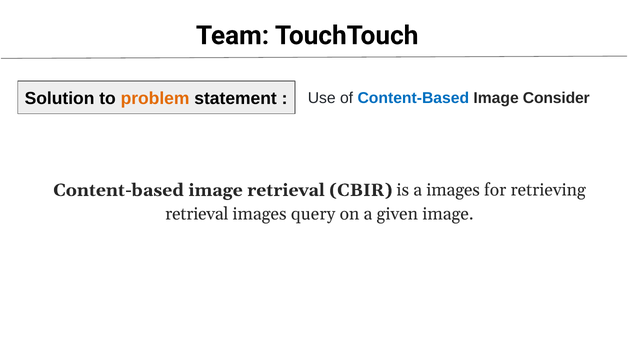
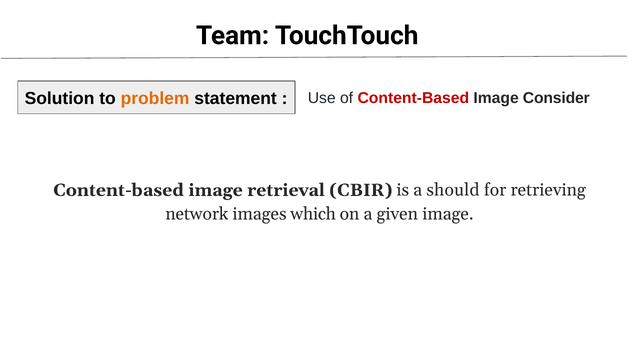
Content-Based at (413, 98) colour: blue -> red
a images: images -> should
retrieval at (197, 214): retrieval -> network
query: query -> which
